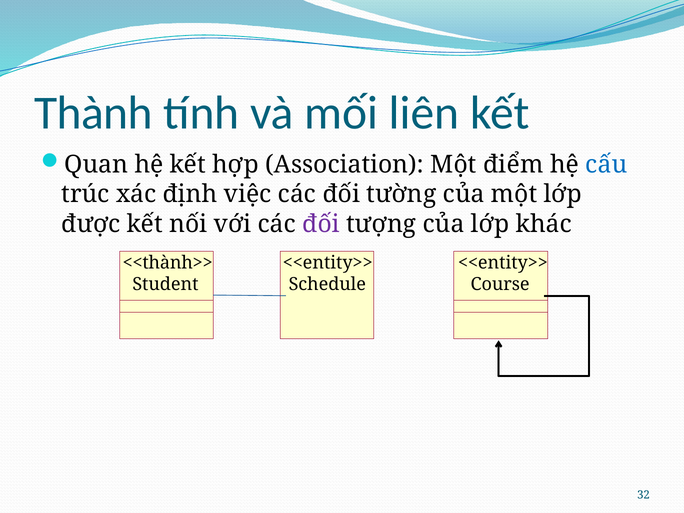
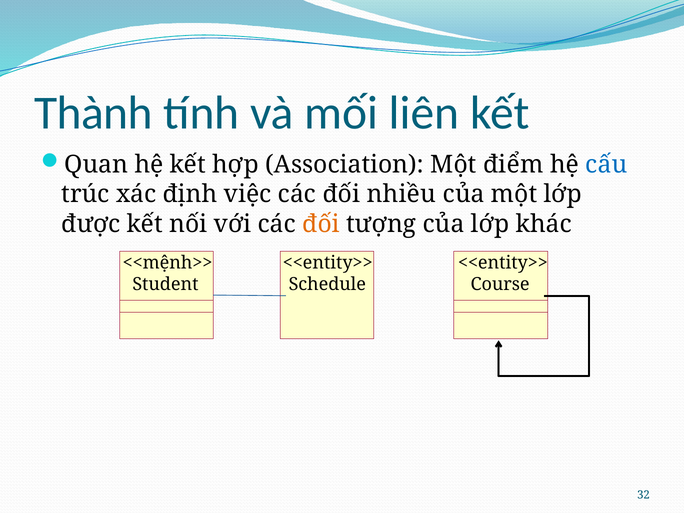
tường: tường -> nhiều
đối at (321, 224) colour: purple -> orange
<<thành>>: <<thành>> -> <<mệnh>>
